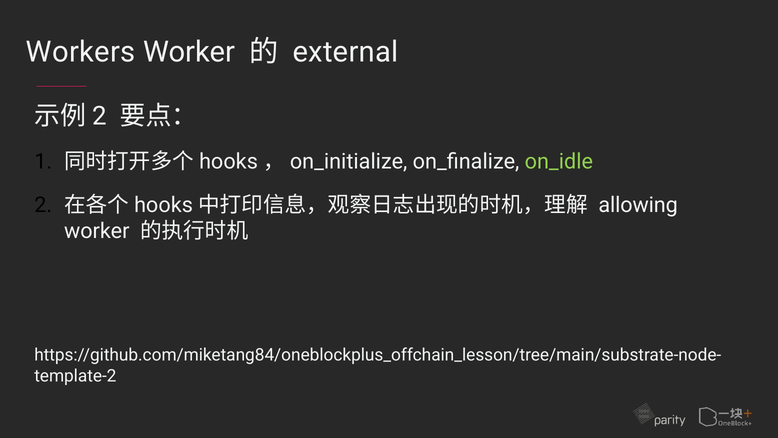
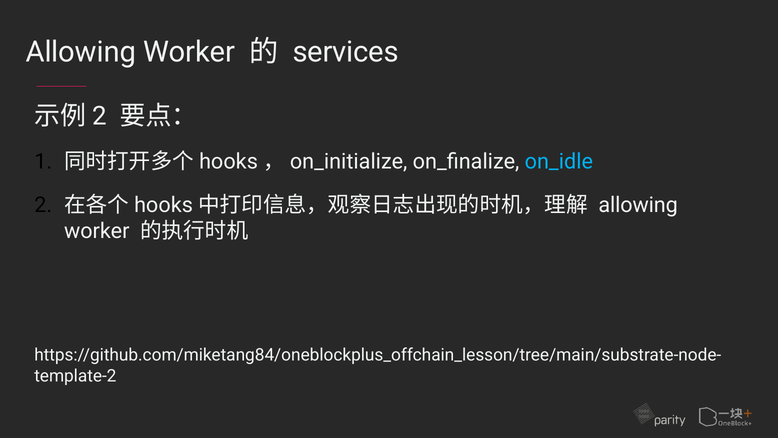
Workers at (81, 52): Workers -> Allowing
external: external -> services
on_idle colour: light green -> light blue
